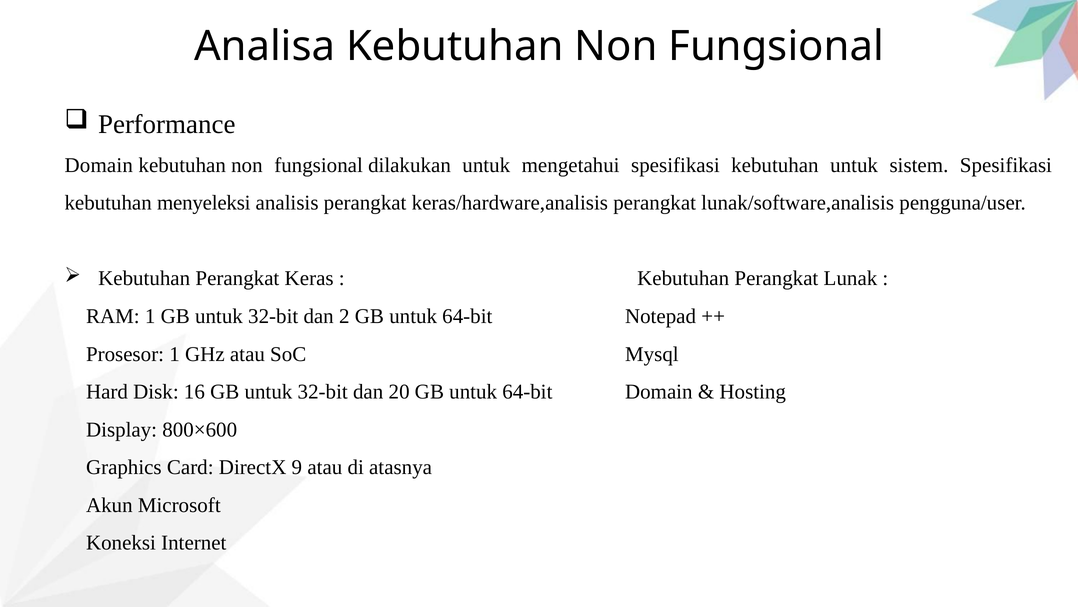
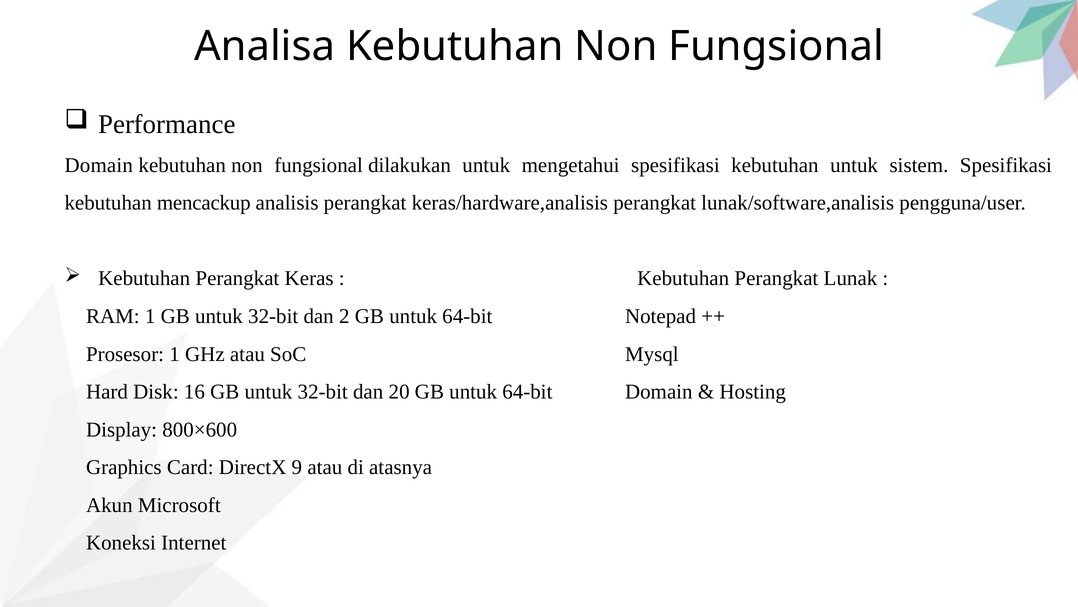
menyeleksi: menyeleksi -> mencackup
